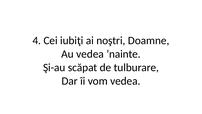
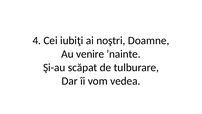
Au vedea: vedea -> venire
